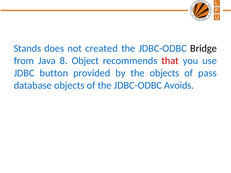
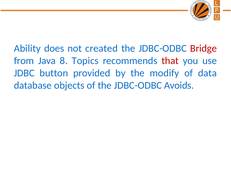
Stands: Stands -> Ability
Bridge colour: black -> red
Object: Object -> Topics
the objects: objects -> modify
pass: pass -> data
